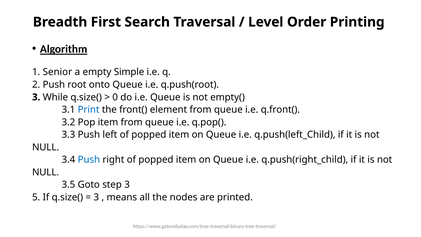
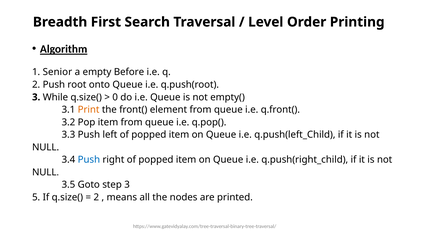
Simple: Simple -> Before
Print colour: blue -> orange
3 at (96, 197): 3 -> 2
